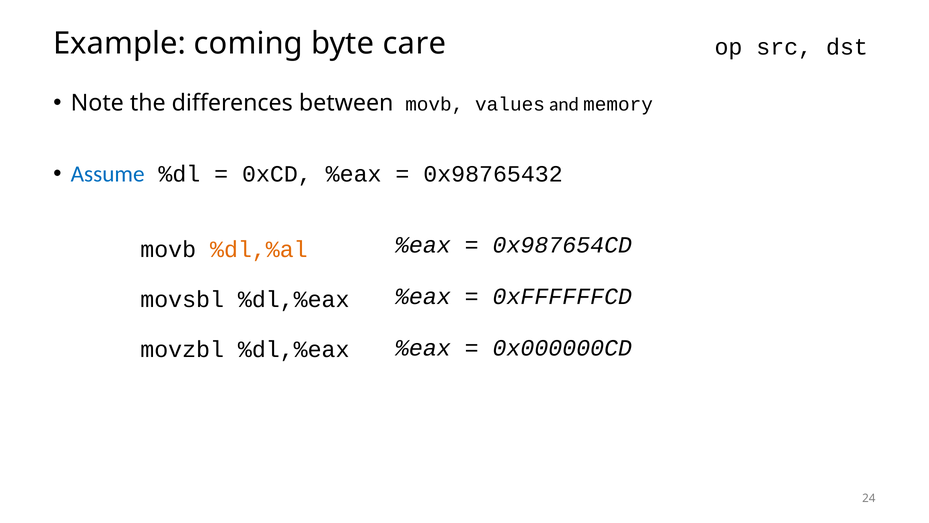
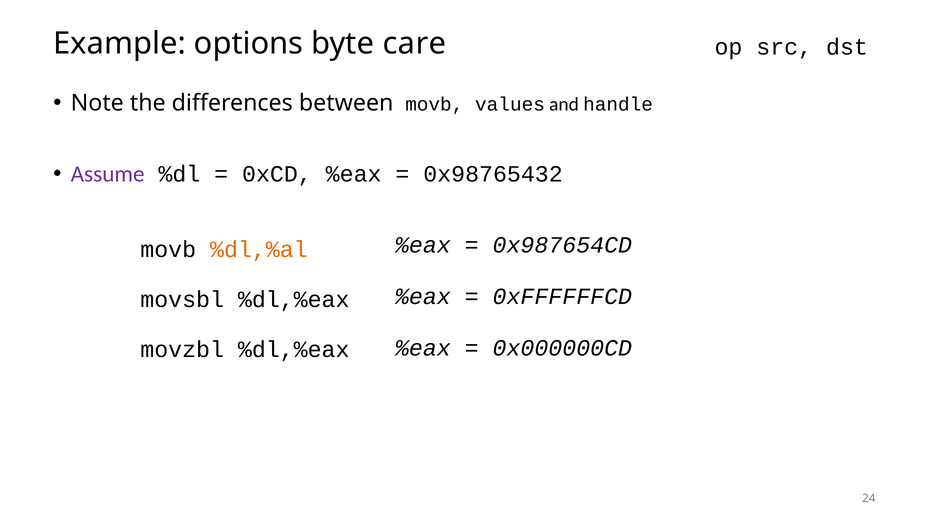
coming: coming -> options
memory: memory -> handle
Assume colour: blue -> purple
